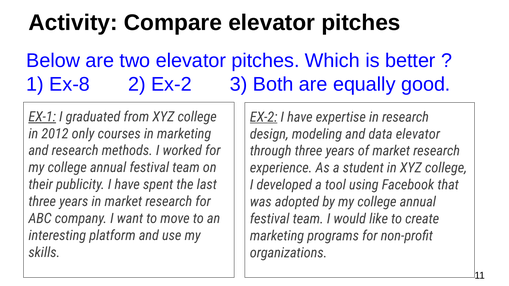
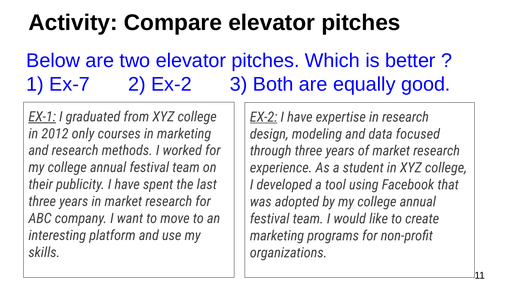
Ex-8: Ex-8 -> Ex-7
data elevator: elevator -> focused
